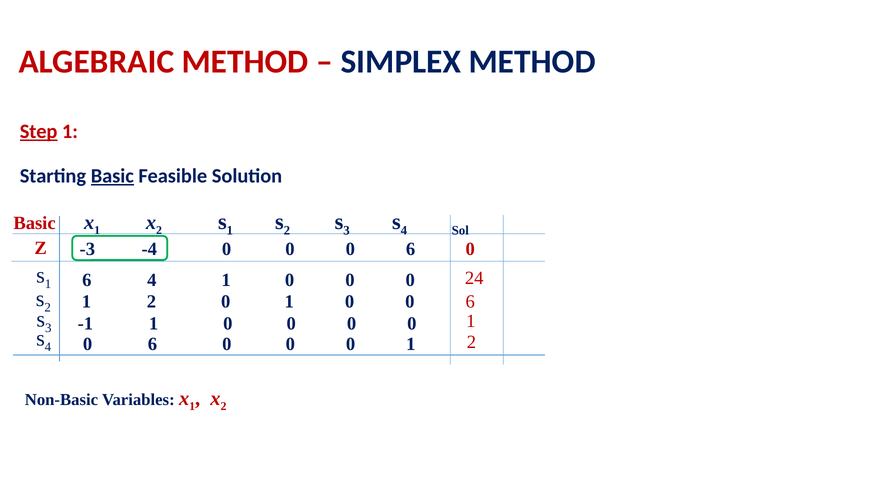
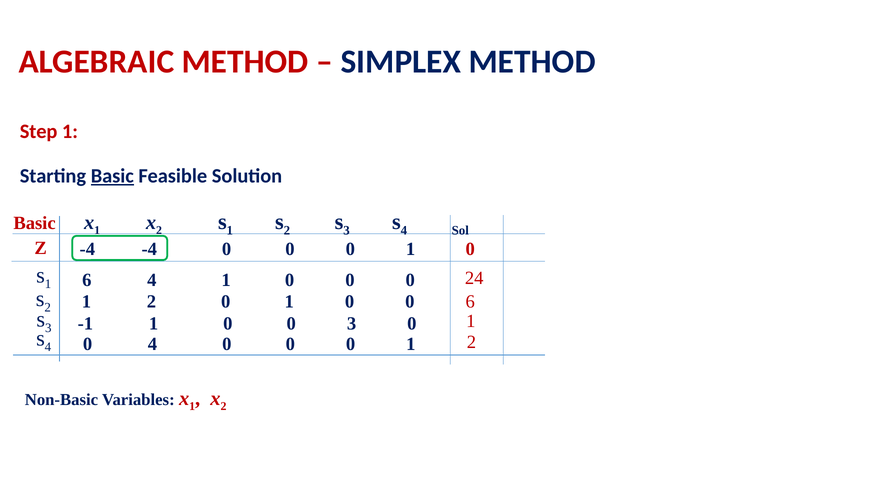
Step underline: present -> none
-3 at (87, 249): -3 -> -4
6 at (411, 249): 6 -> 1
0 at (352, 323): 0 -> 3
6 at (153, 344): 6 -> 4
